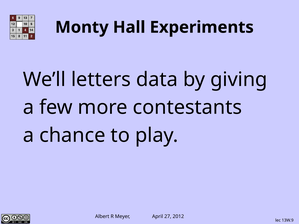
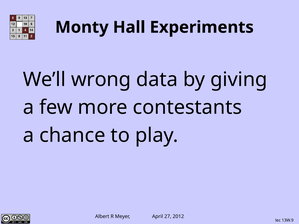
letters: letters -> wrong
